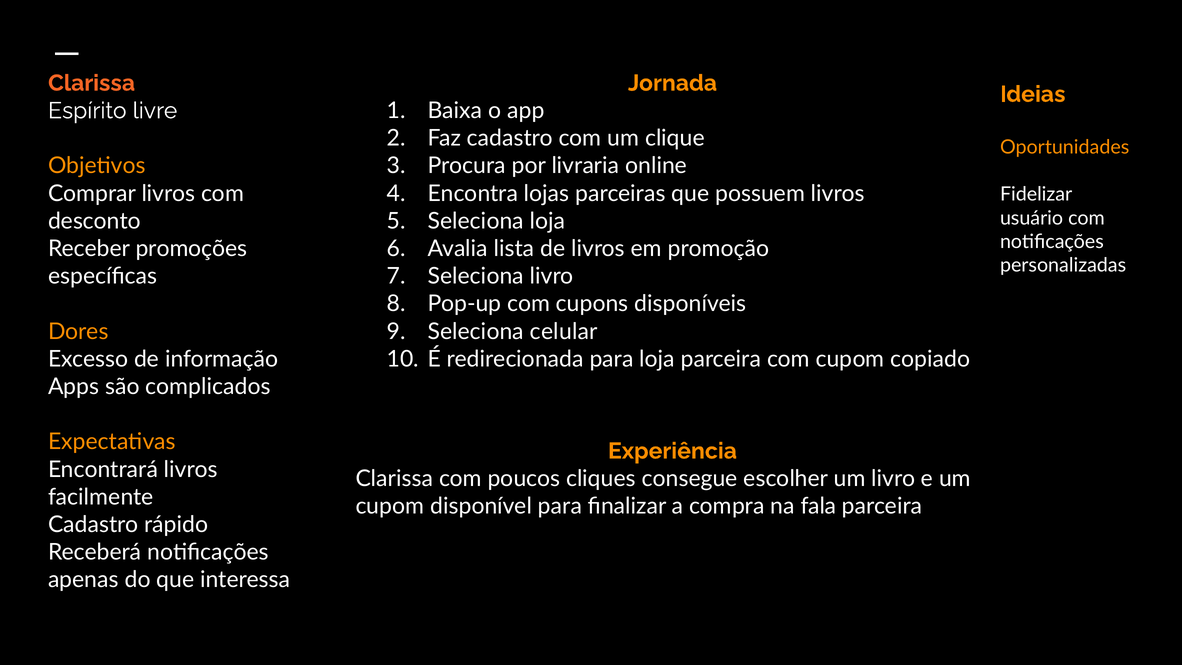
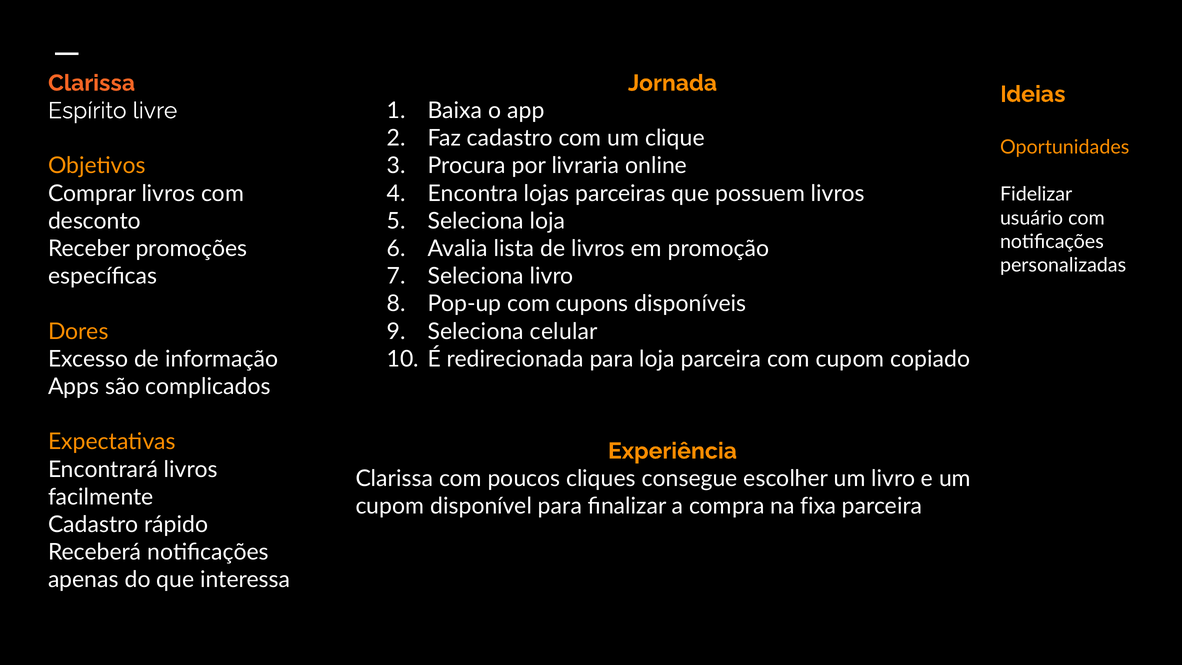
fala: fala -> fixa
